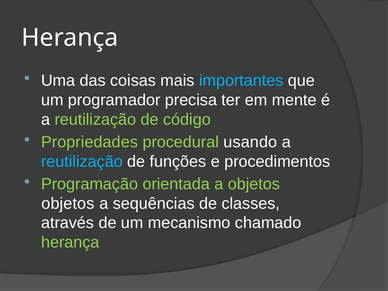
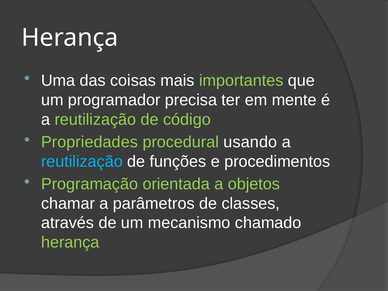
importantes colour: light blue -> light green
objetos at (68, 204): objetos -> chamar
sequências: sequências -> parâmetros
